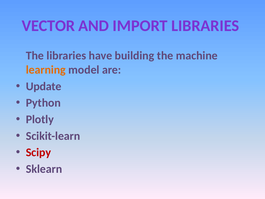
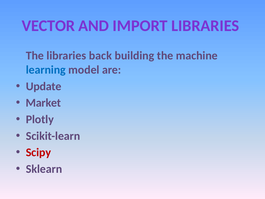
have: have -> back
learning colour: orange -> blue
Python: Python -> Market
